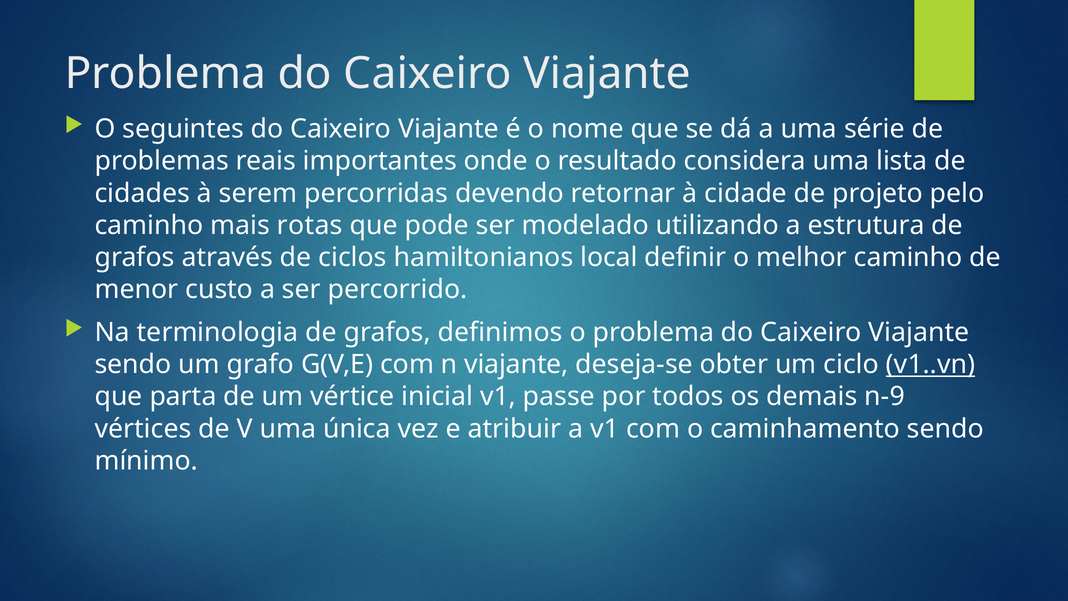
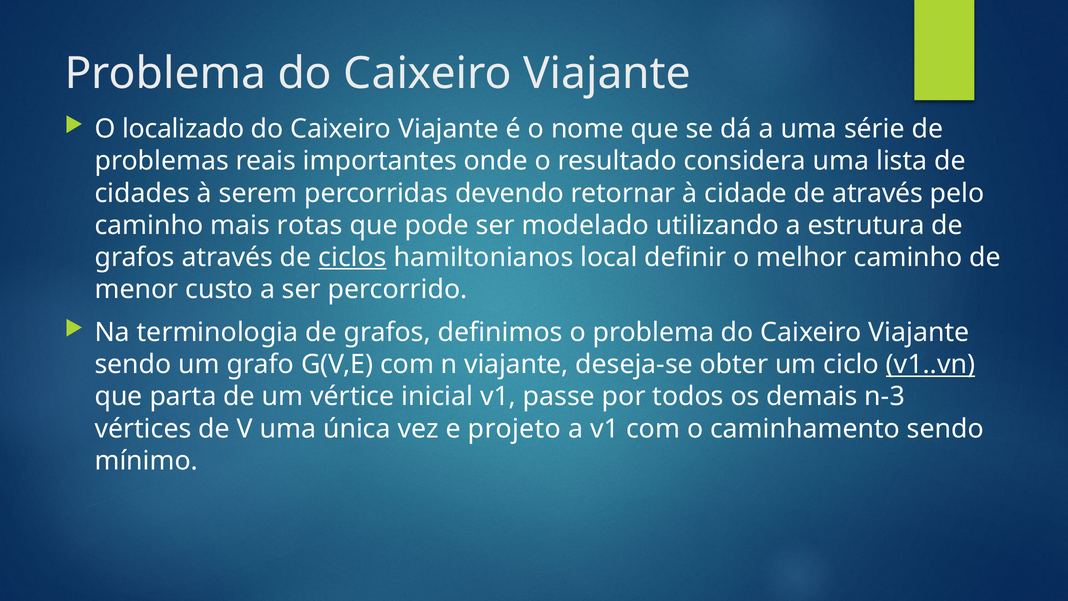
seguintes: seguintes -> localizado
de projeto: projeto -> através
ciclos underline: none -> present
n-9: n-9 -> n-3
atribuir: atribuir -> projeto
